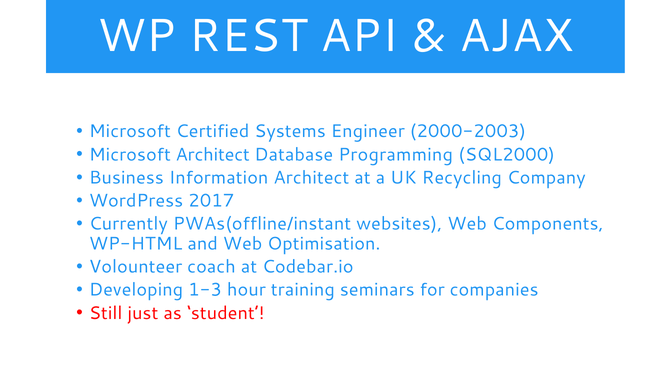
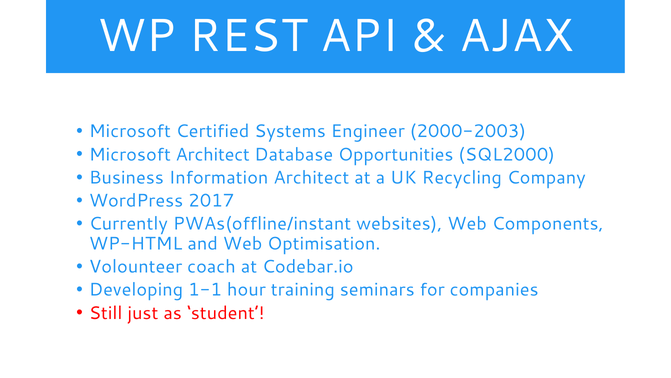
Programming: Programming -> Opportunities
1-3: 1-3 -> 1-1
